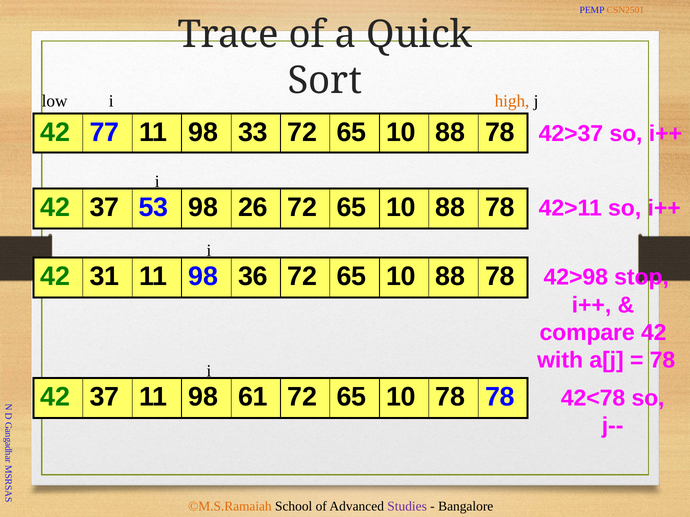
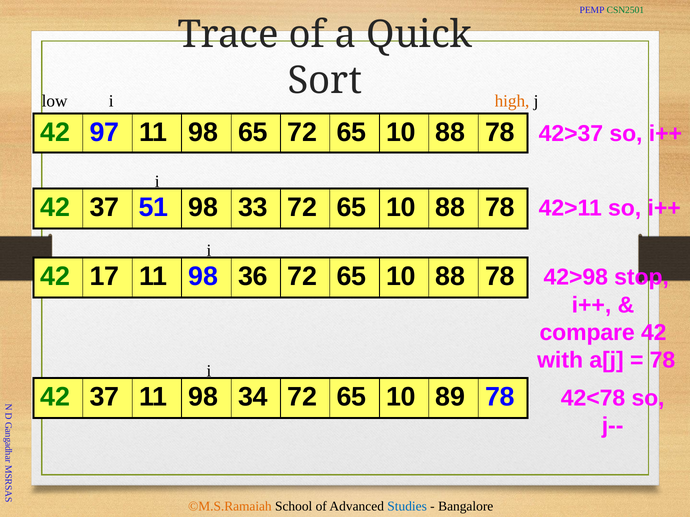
CSN2501 colour: orange -> green
77: 77 -> 97
98 33: 33 -> 65
53: 53 -> 51
26: 26 -> 33
31: 31 -> 17
61: 61 -> 34
10 78: 78 -> 89
Studies colour: purple -> blue
